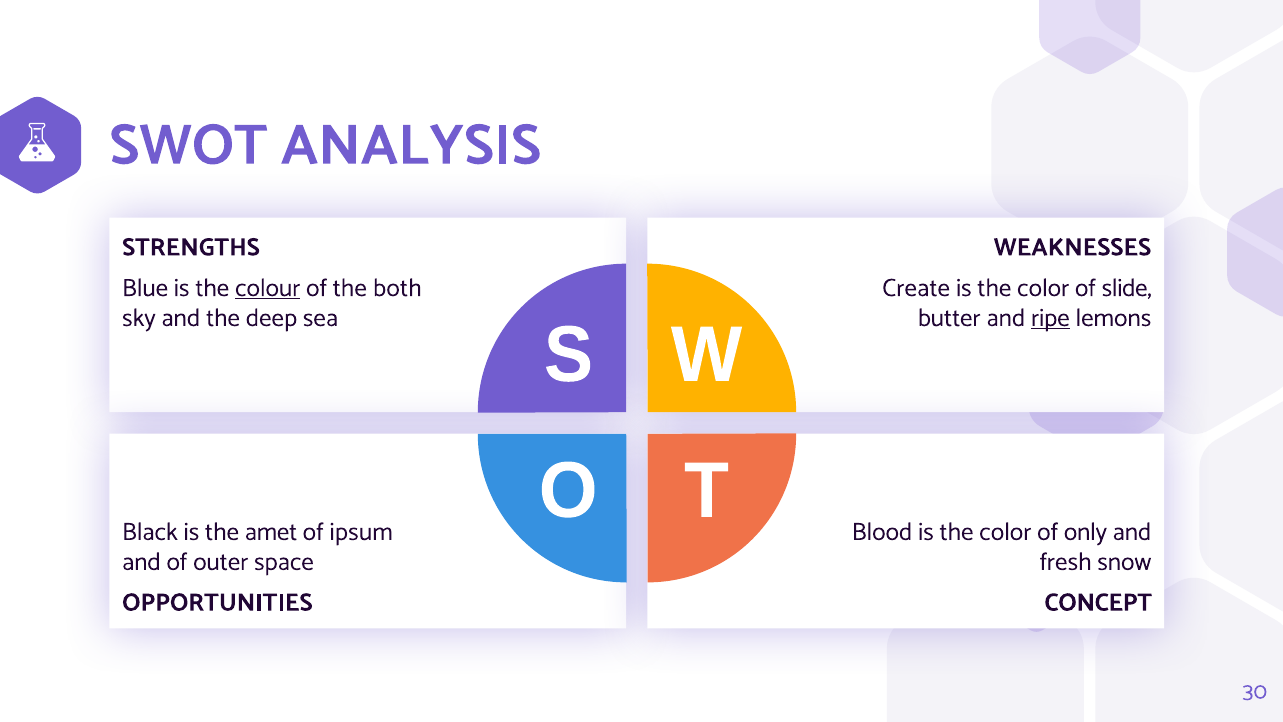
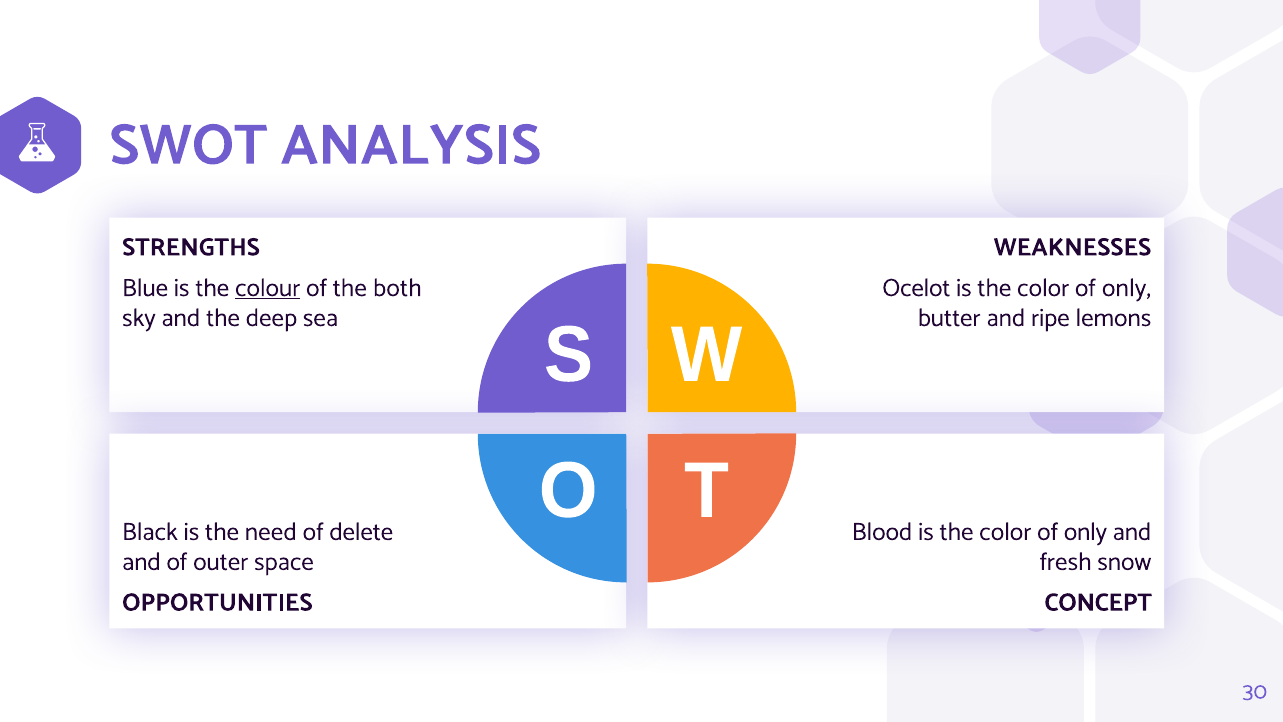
Create: Create -> Ocelot
slide at (1127, 288): slide -> only
ripe underline: present -> none
amet: amet -> need
ipsum: ipsum -> delete
